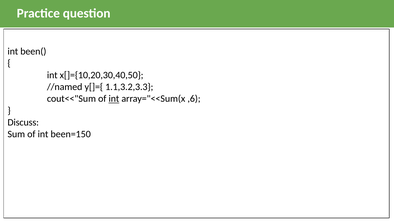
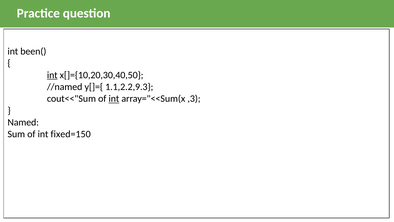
int at (52, 75) underline: none -> present
1.1,3.2,3.3: 1.1,3.2,3.3 -> 1.1,2.2,9.3
,6: ,6 -> ,3
Discuss: Discuss -> Named
been=150: been=150 -> fixed=150
